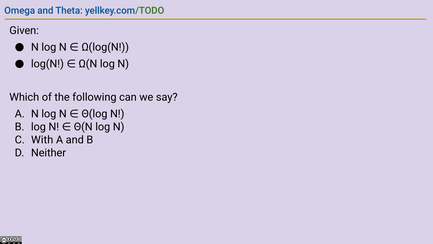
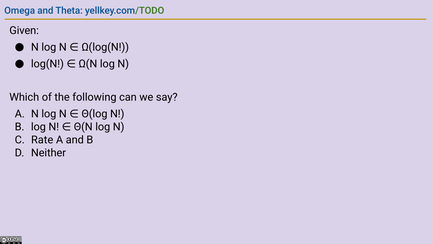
With: With -> Rate
